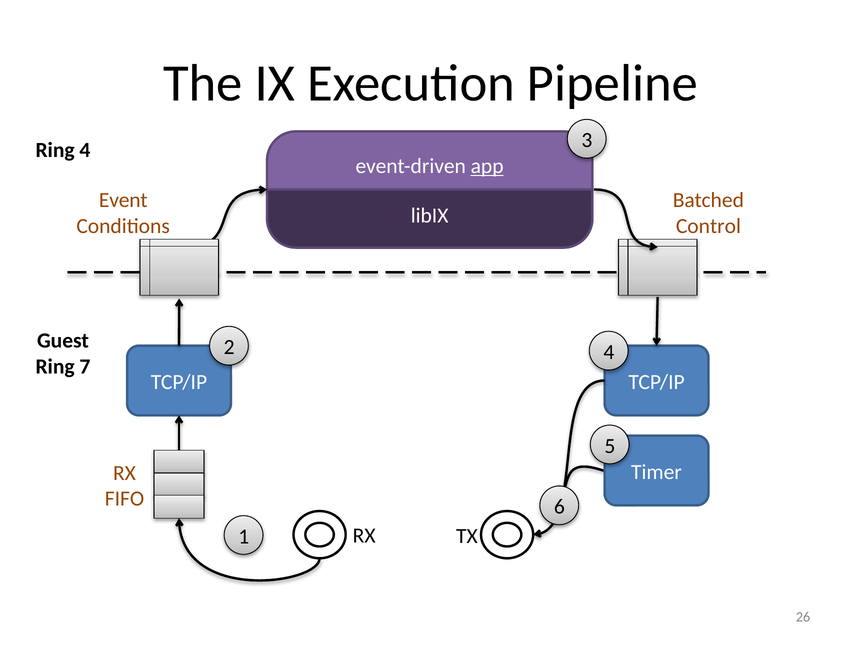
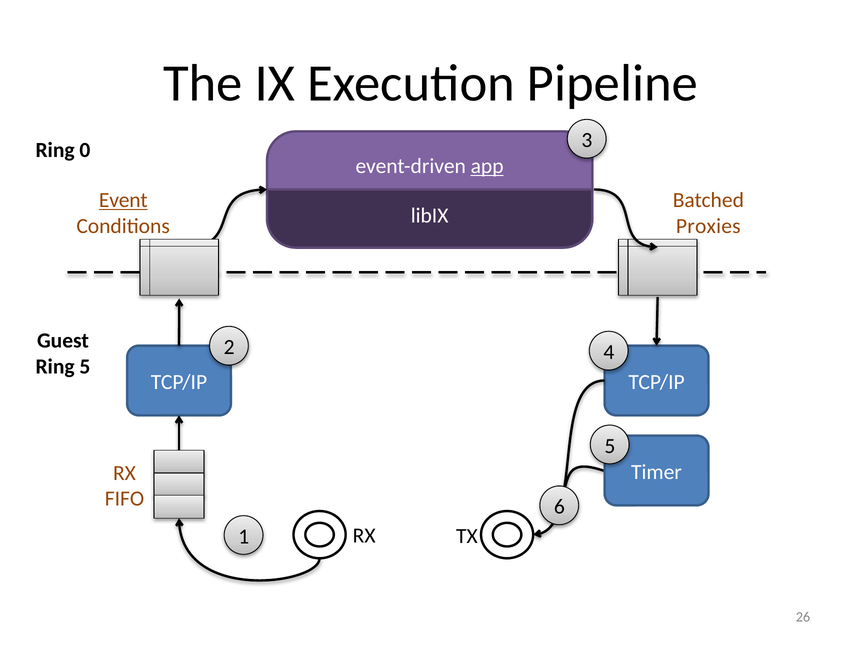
Ring 4: 4 -> 0
Event underline: none -> present
Control: Control -> Proxies
Ring 7: 7 -> 5
